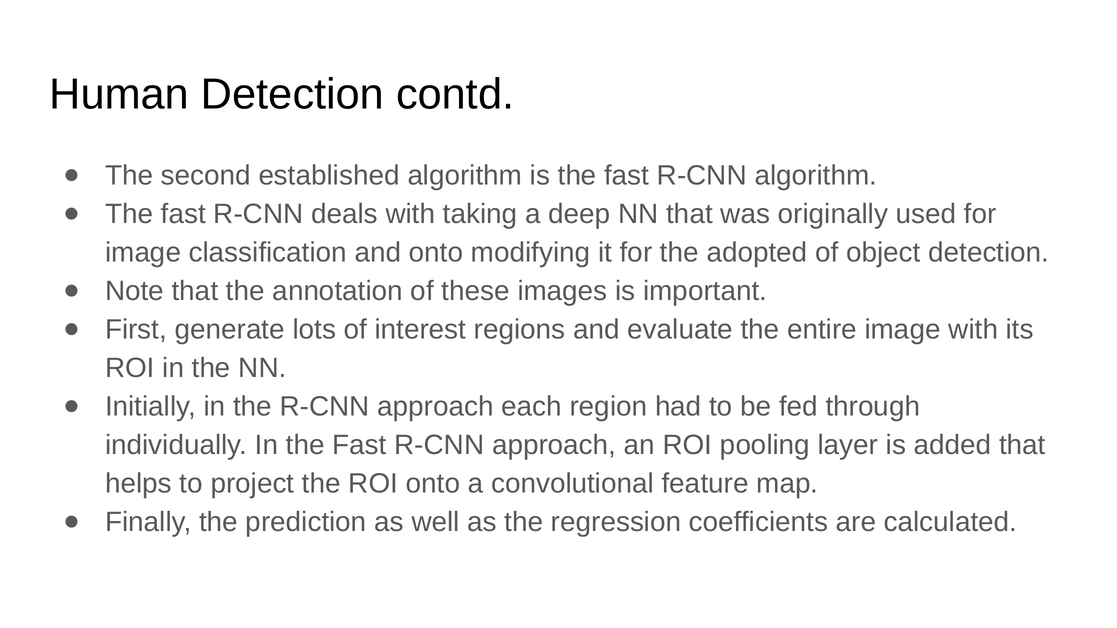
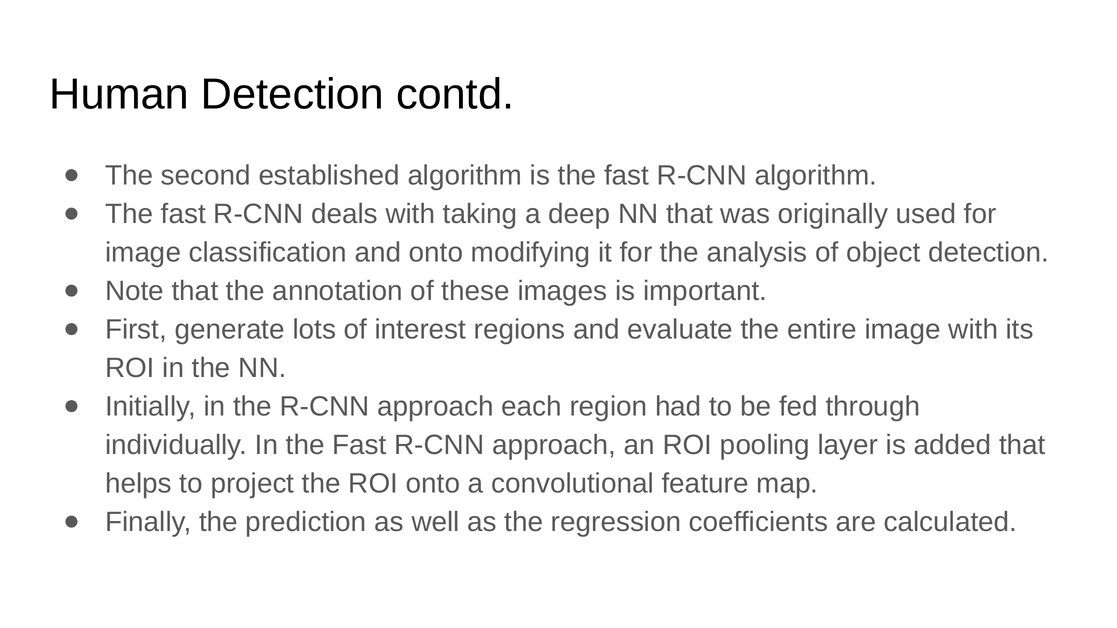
adopted: adopted -> analysis
